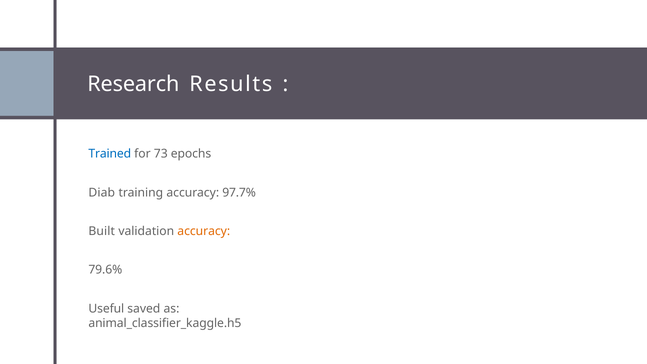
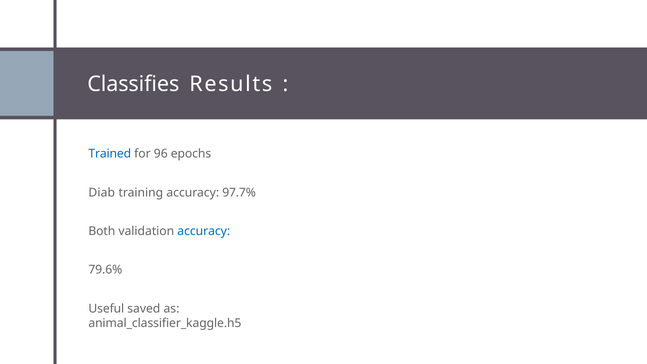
Research: Research -> Classifies
73: 73 -> 96
Built: Built -> Both
accuracy at (204, 231) colour: orange -> blue
